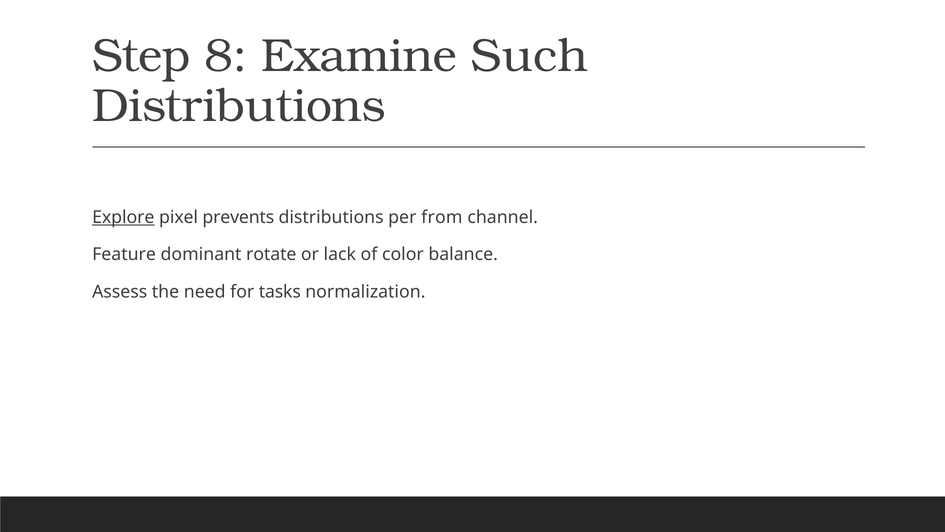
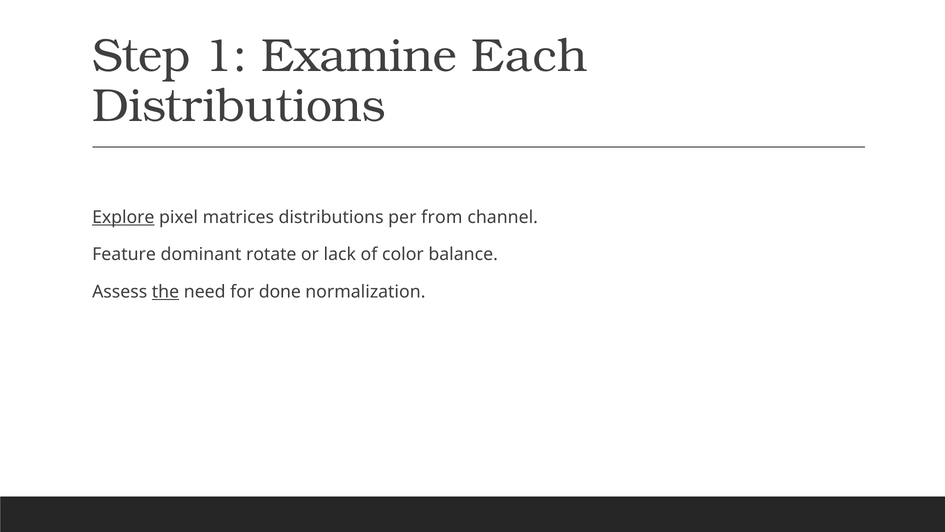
8: 8 -> 1
Such: Such -> Each
prevents: prevents -> matrices
the underline: none -> present
tasks: tasks -> done
